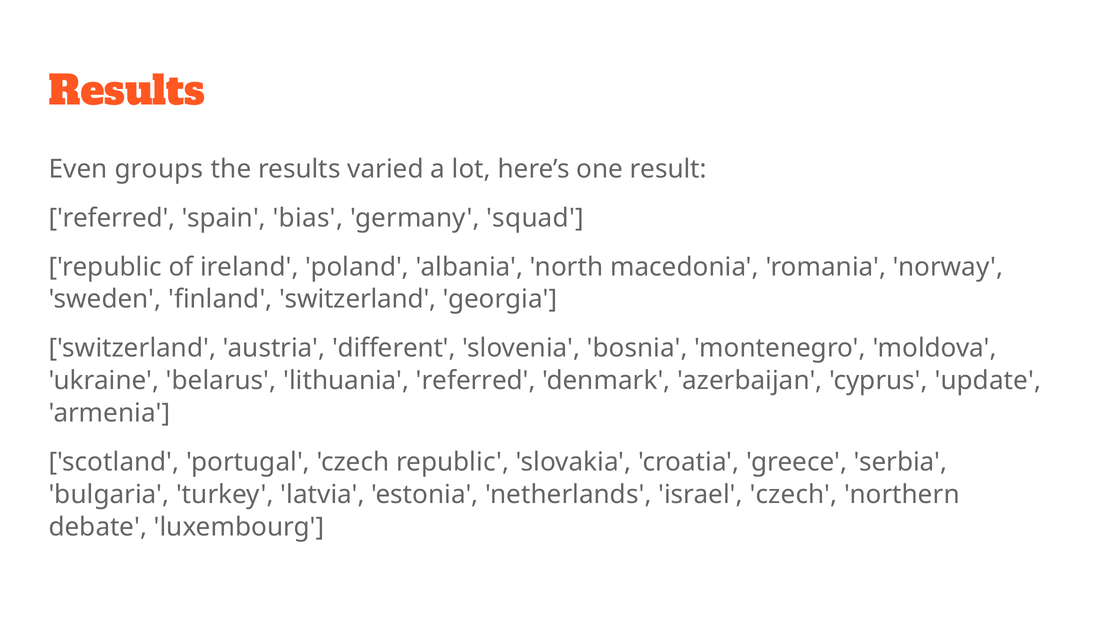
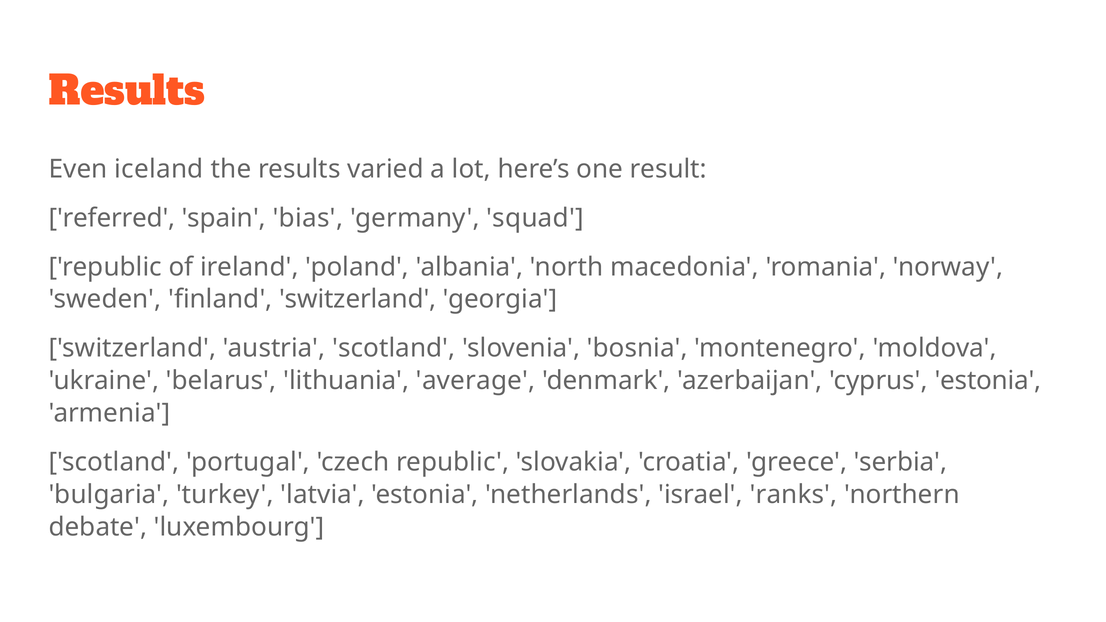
groups: groups -> iceland
austria different: different -> scotland
lithuania referred: referred -> average
cyprus update: update -> estonia
israel czech: czech -> ranks
